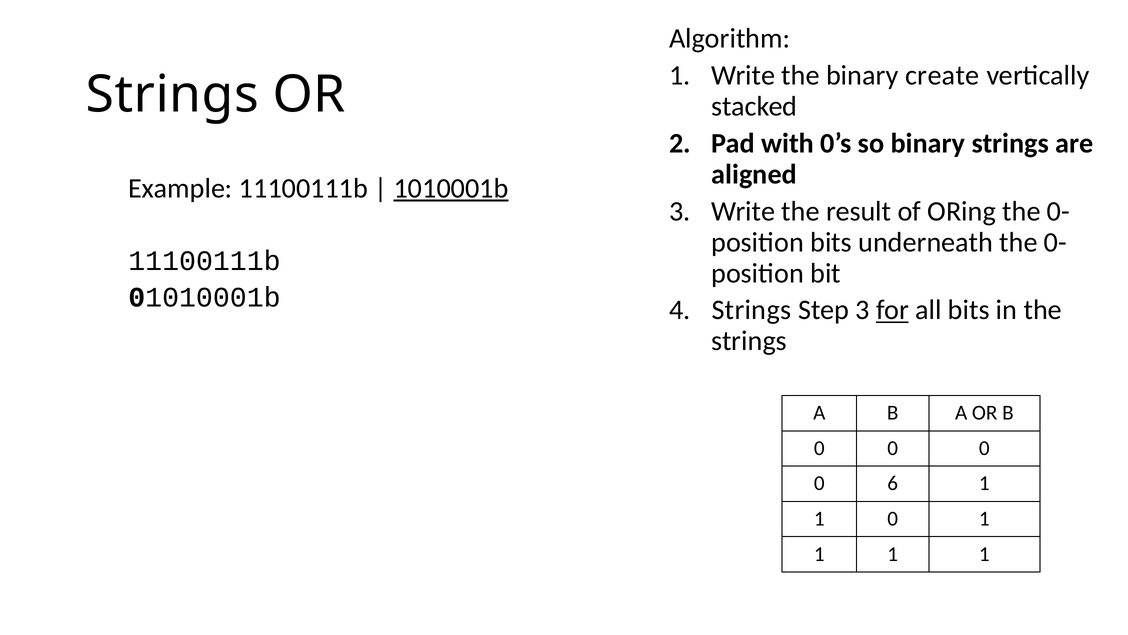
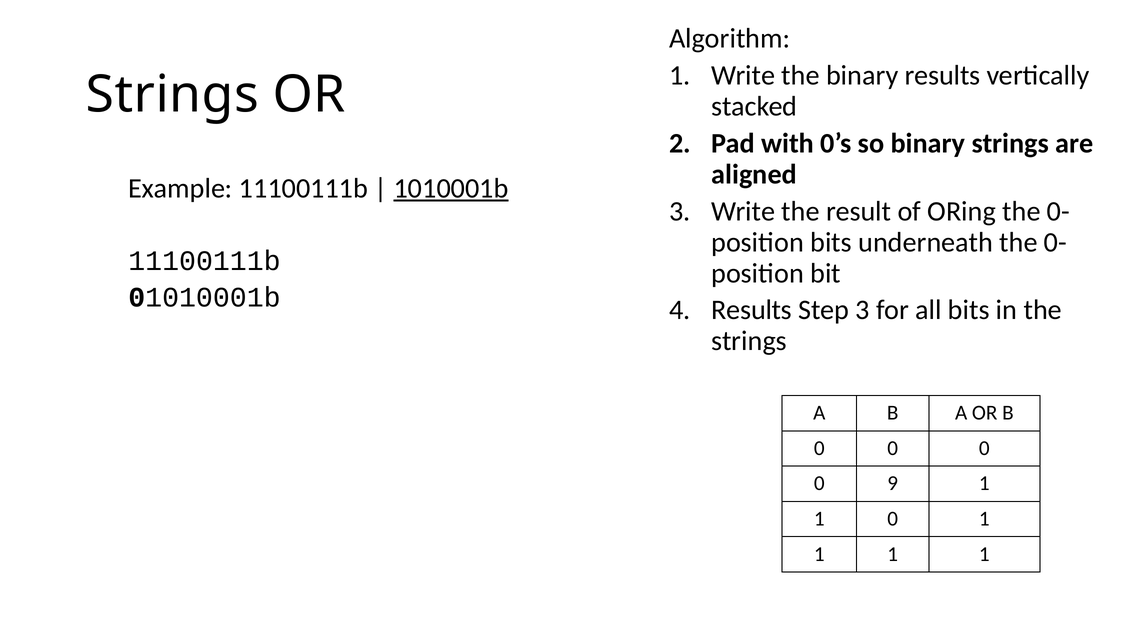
binary create: create -> results
Strings at (751, 310): Strings -> Results
for underline: present -> none
6: 6 -> 9
